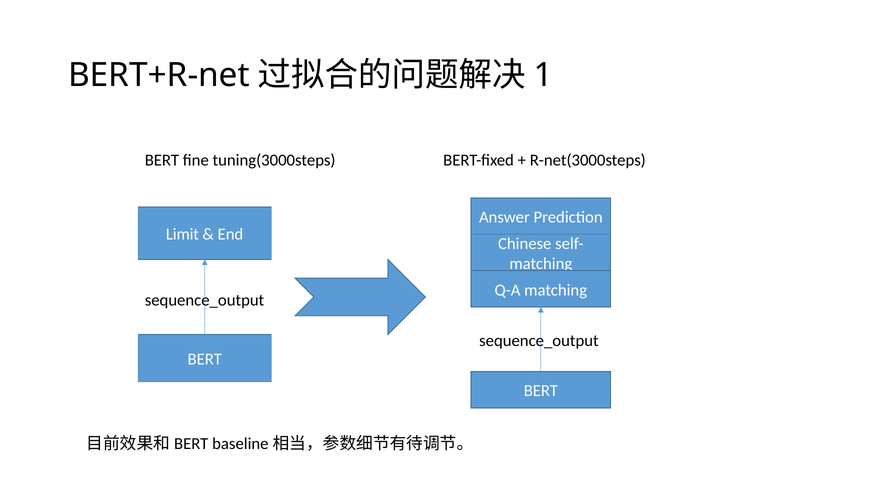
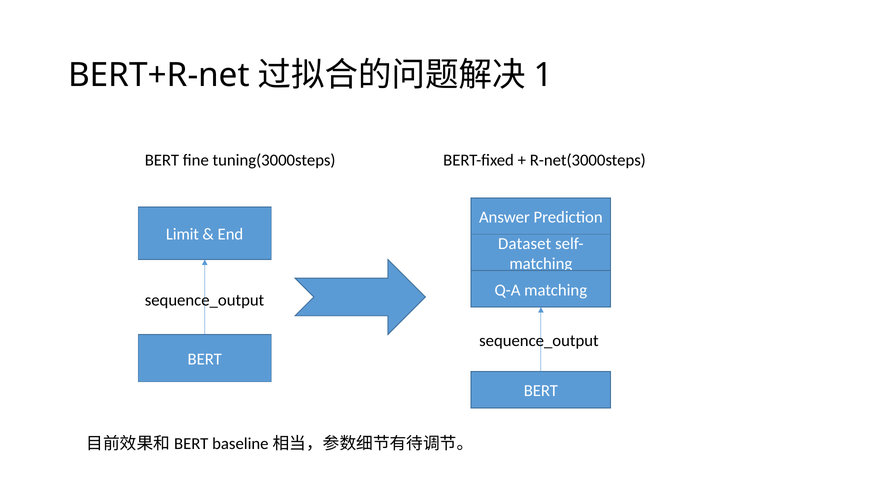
Chinese: Chinese -> Dataset
